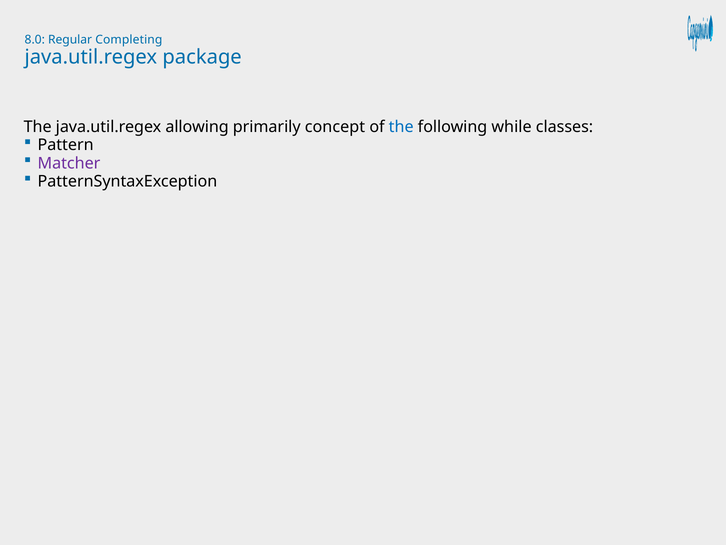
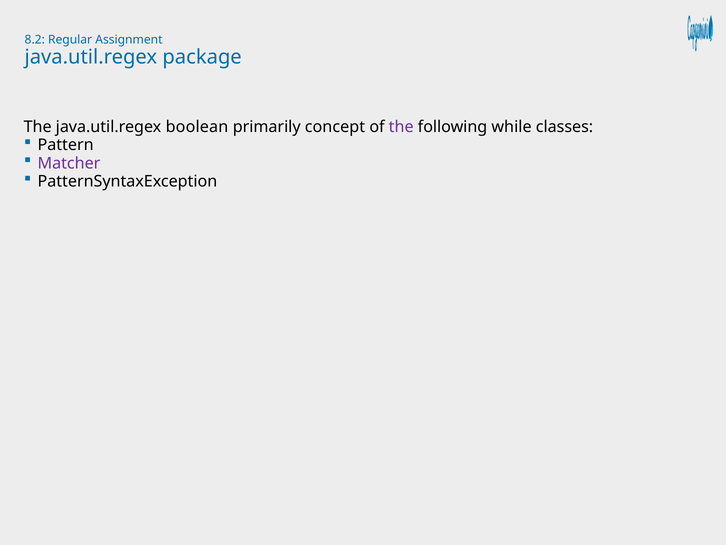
8.0: 8.0 -> 8.2
Completing: Completing -> Assignment
allowing: allowing -> boolean
the at (401, 127) colour: blue -> purple
